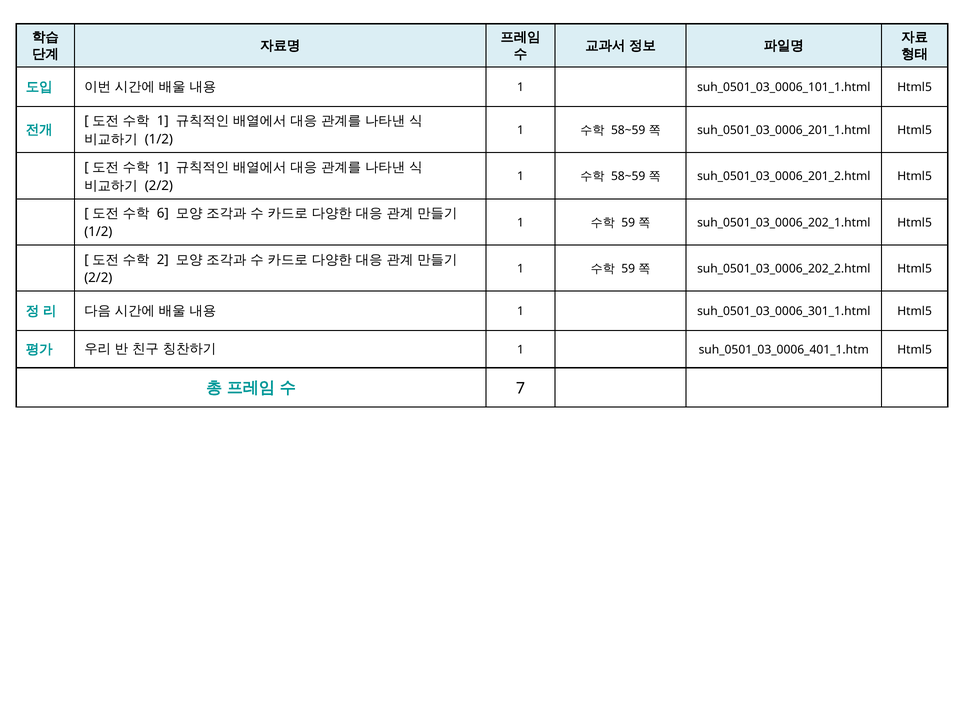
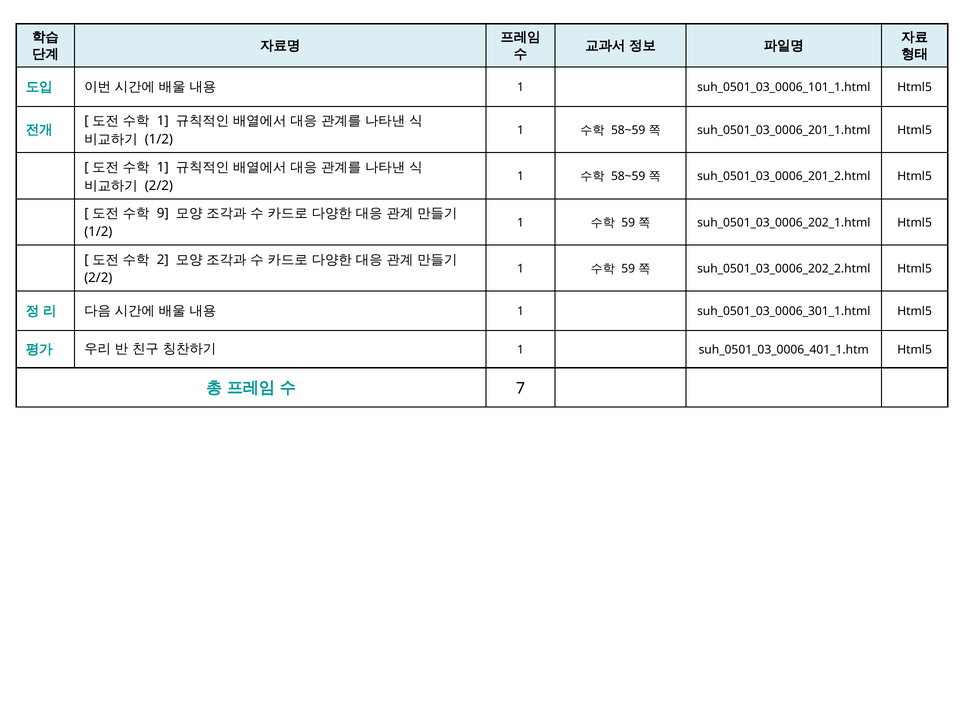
6: 6 -> 9
